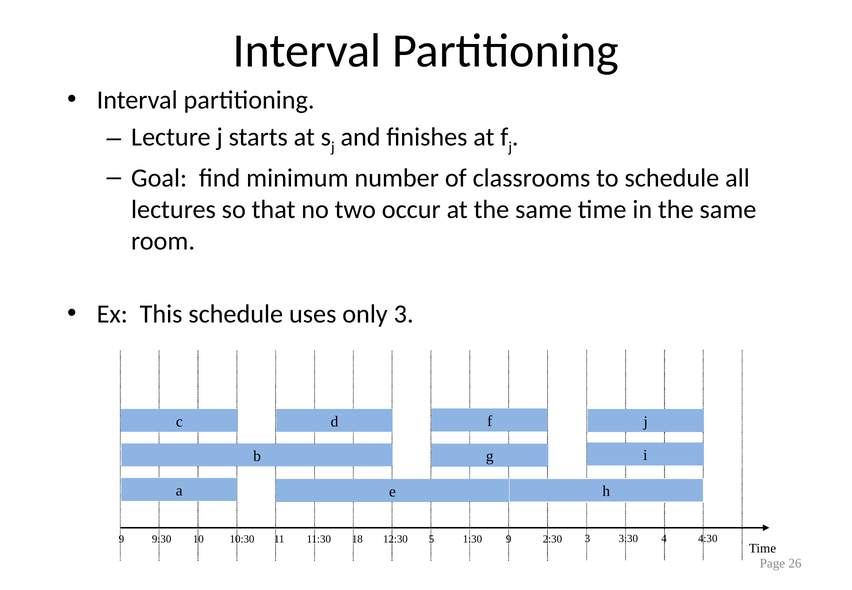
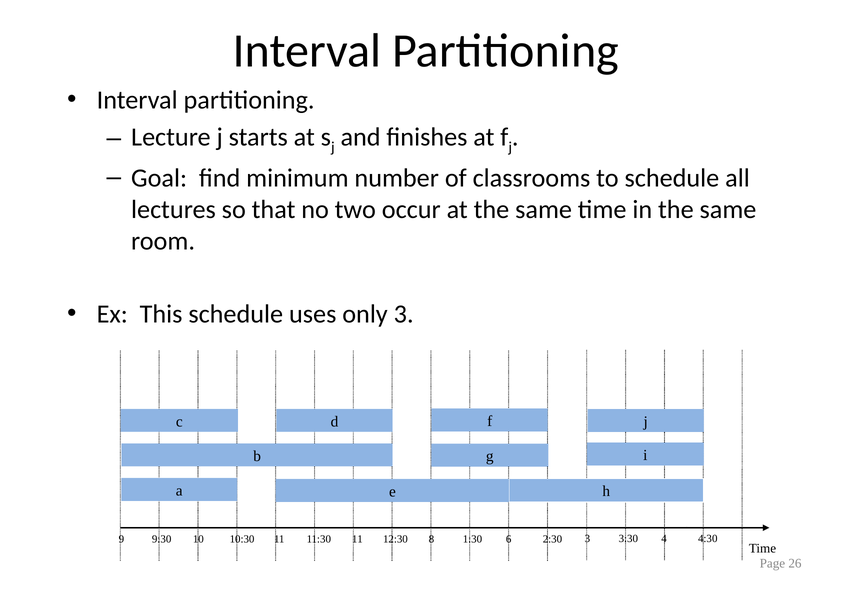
11:30 18: 18 -> 11
5: 5 -> 8
1:30 9: 9 -> 6
